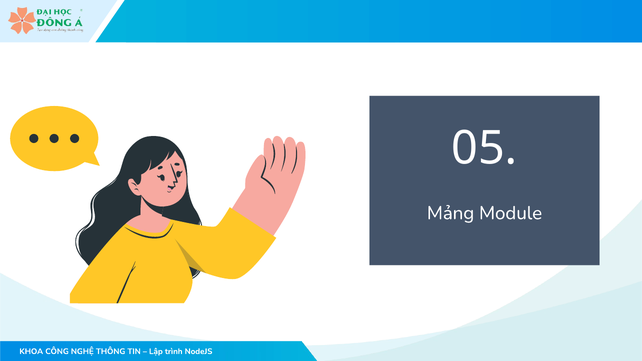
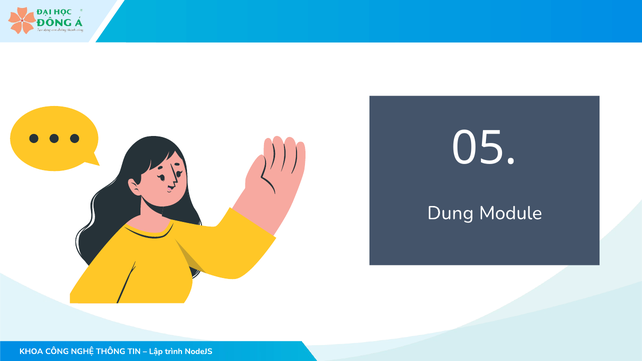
Mảng: Mảng -> Dung
